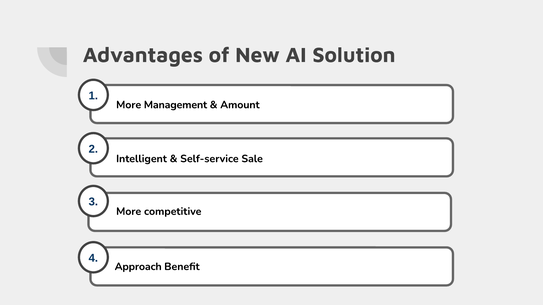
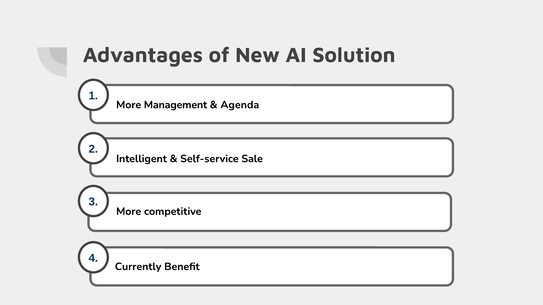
Amount: Amount -> Agenda
Approach: Approach -> Currently
